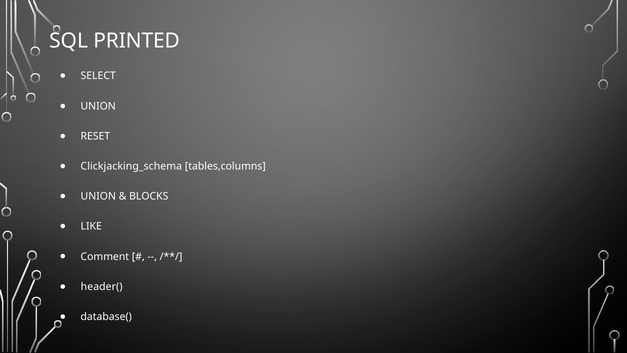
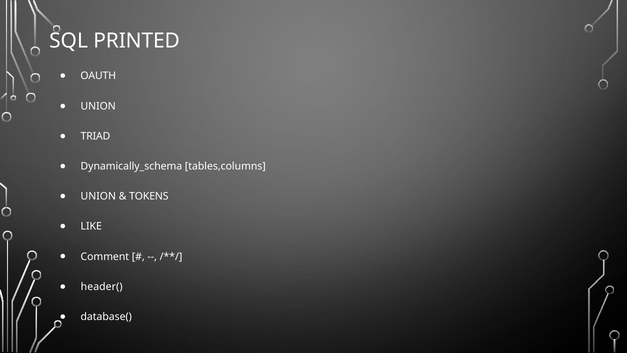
SELECT: SELECT -> OAUTH
RESET: RESET -> TRIAD
Clickjacking_schema: Clickjacking_schema -> Dynamically_schema
BLOCKS: BLOCKS -> TOKENS
